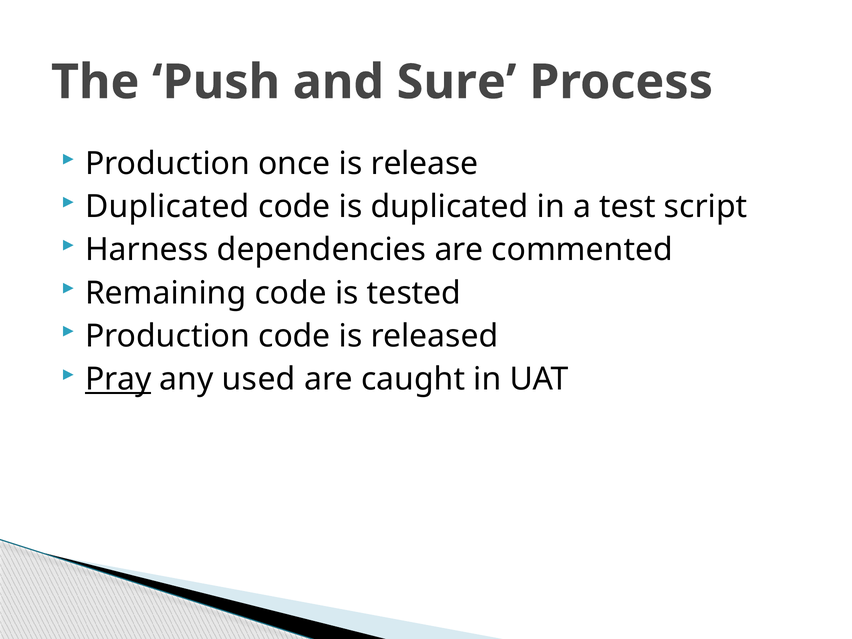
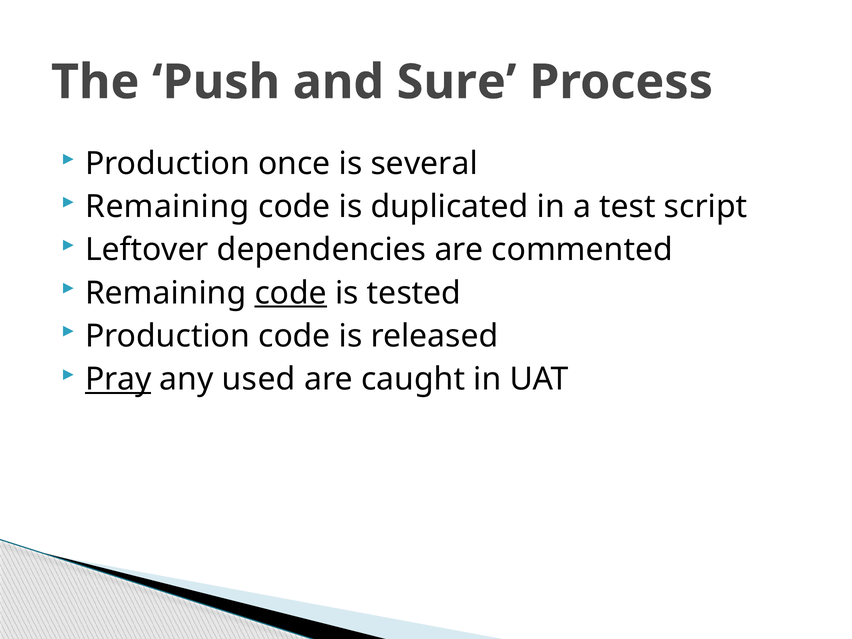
release: release -> several
Duplicated at (167, 207): Duplicated -> Remaining
Harness: Harness -> Leftover
code at (291, 293) underline: none -> present
